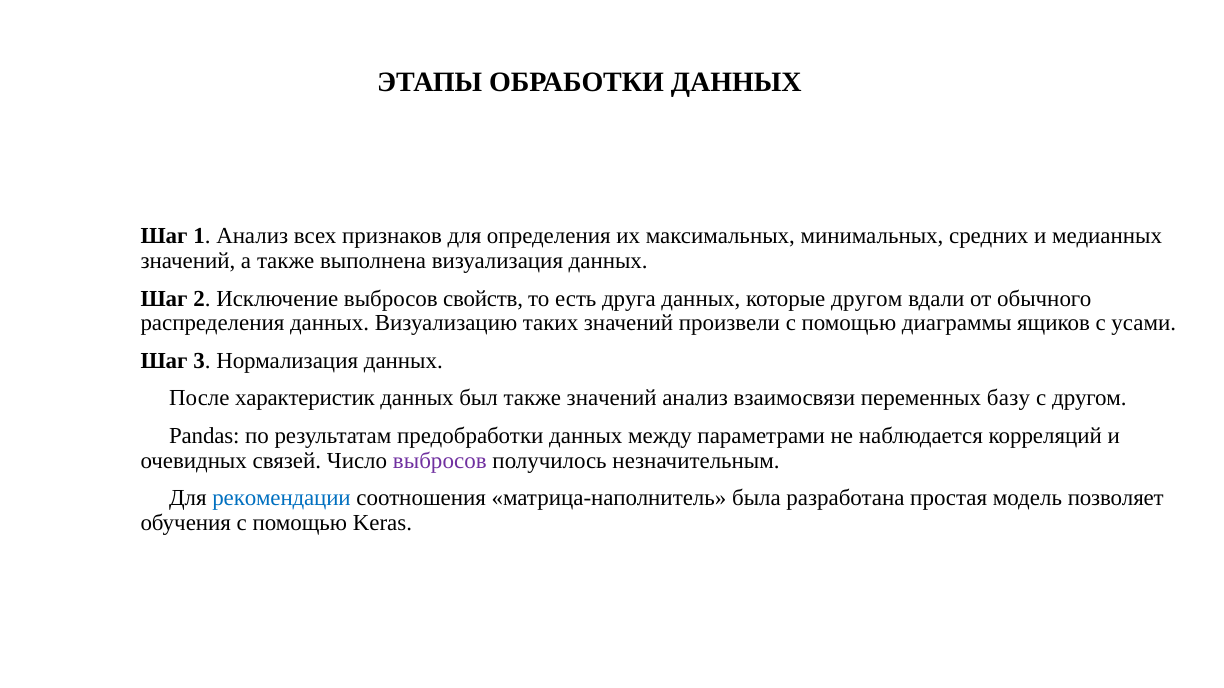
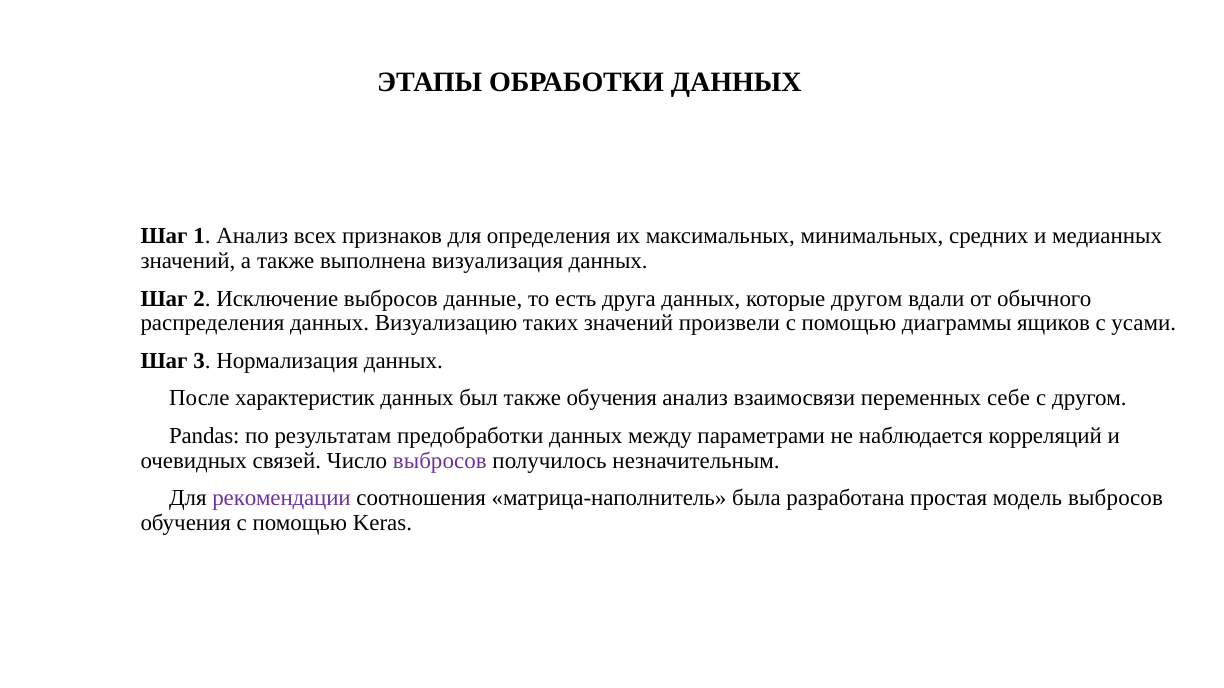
свойств: свойств -> данные
также значений: значений -> обучения
базу: базу -> себе
рекомендации colour: blue -> purple
модель позволяет: позволяет -> выбросов
